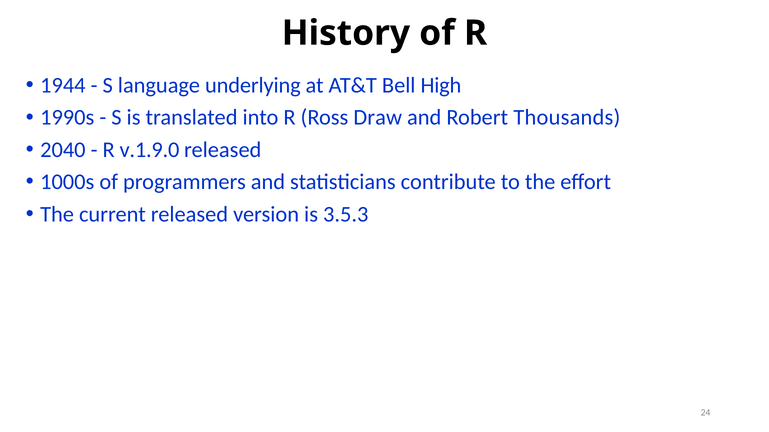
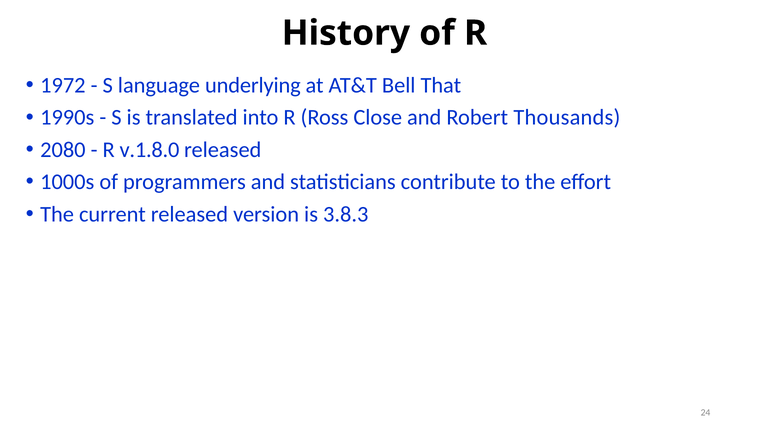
1944: 1944 -> 1972
High: High -> That
Draw: Draw -> Close
2040: 2040 -> 2080
v.1.9.0: v.1.9.0 -> v.1.8.0
3.5.3: 3.5.3 -> 3.8.3
